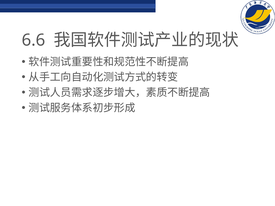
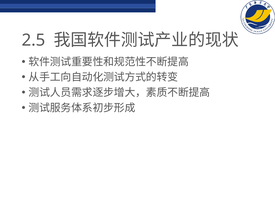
6.6: 6.6 -> 2.5
